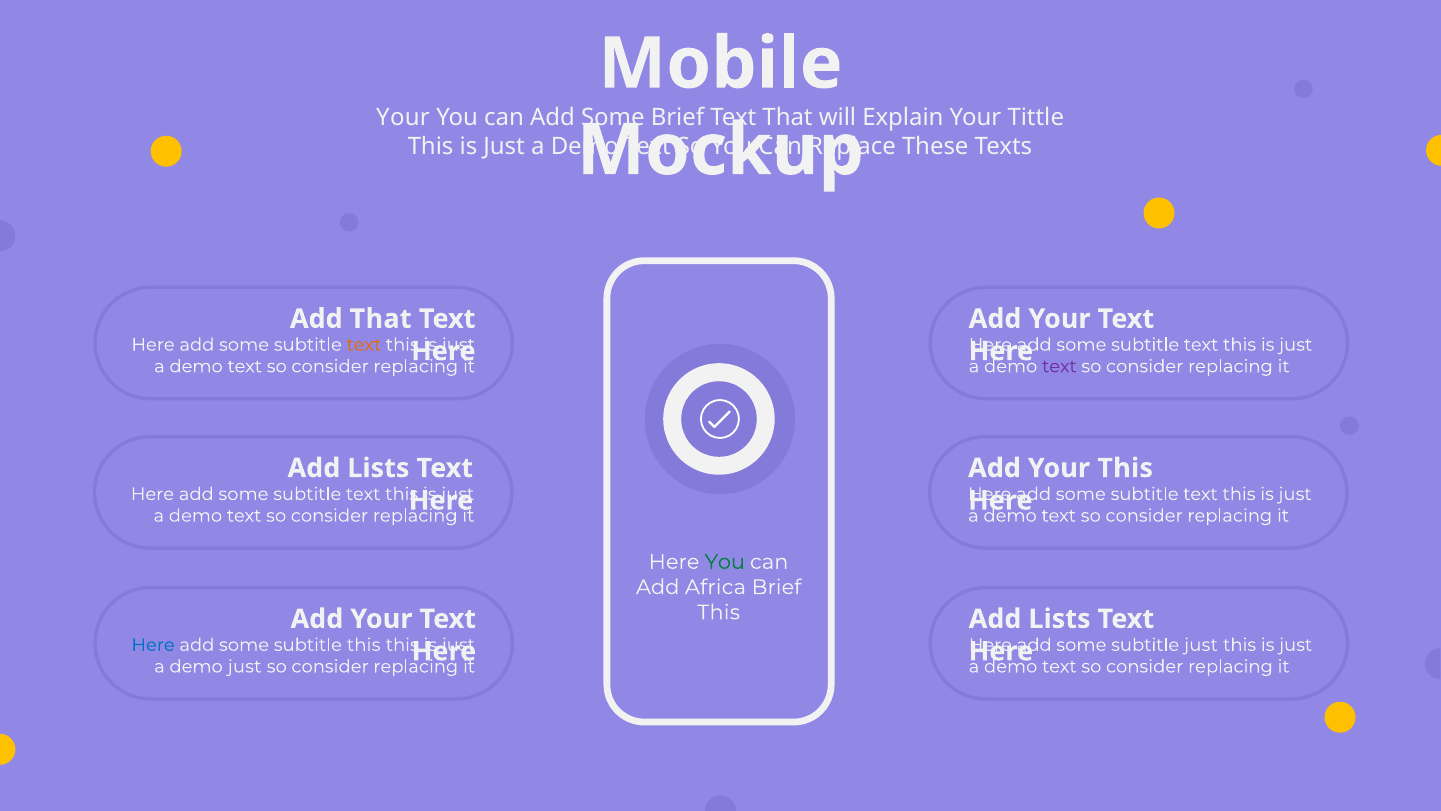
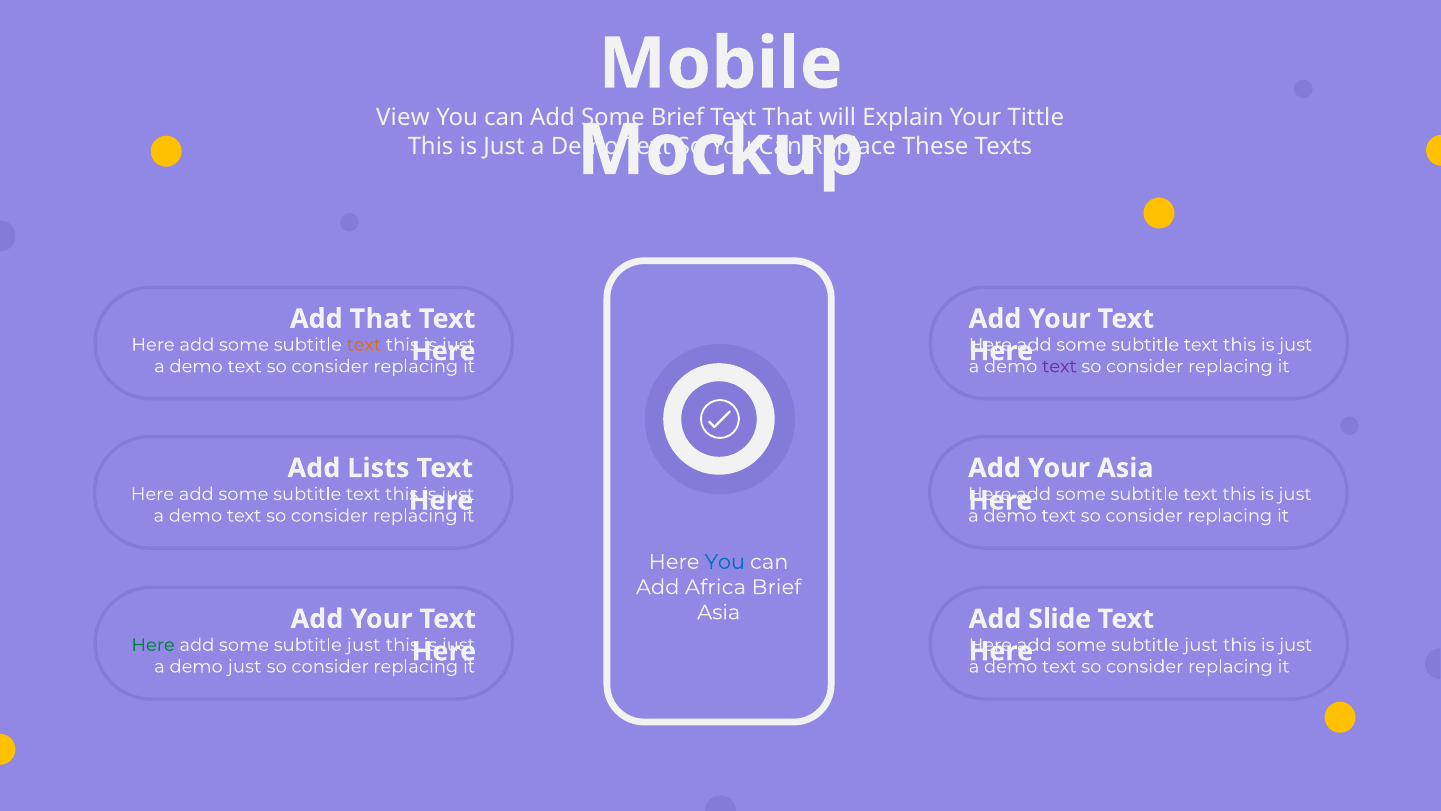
Your at (403, 118): Your -> View
Your This: This -> Asia
You at (725, 562) colour: green -> blue
This at (719, 612): This -> Asia
Lists at (1060, 619): Lists -> Slide
Here at (153, 645) colour: blue -> green
this at (364, 645): this -> just
